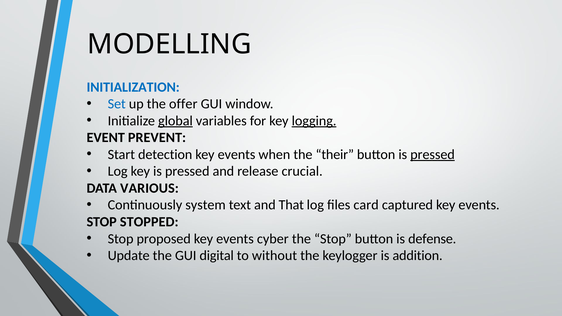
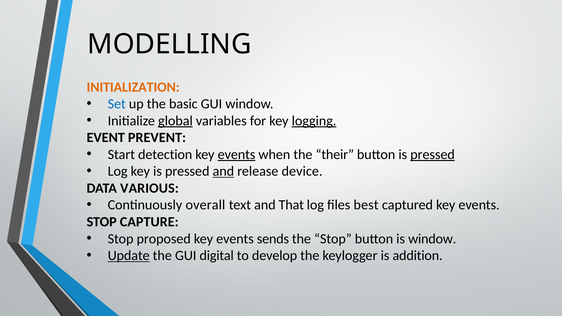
INITIALIZATION colour: blue -> orange
offer: offer -> basic
events at (237, 155) underline: none -> present
and at (223, 171) underline: none -> present
crucial: crucial -> device
system: system -> overall
card: card -> best
STOPPED: STOPPED -> CAPTURE
cyber: cyber -> sends
is defense: defense -> window
Update underline: none -> present
without: without -> develop
